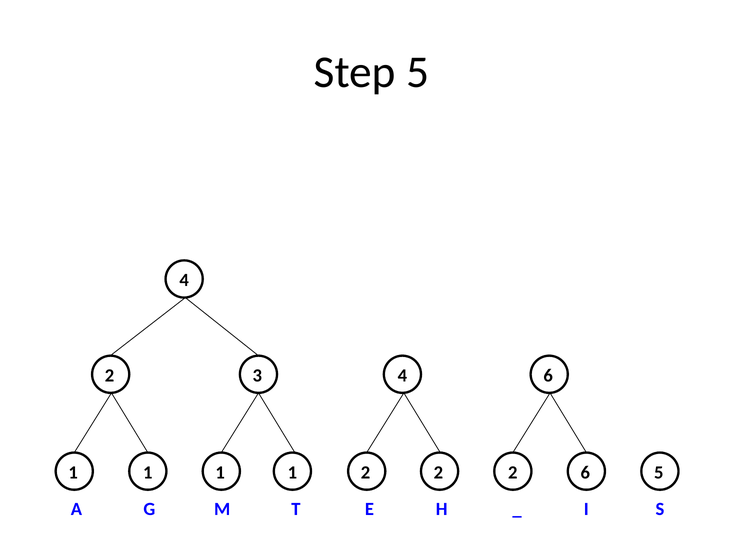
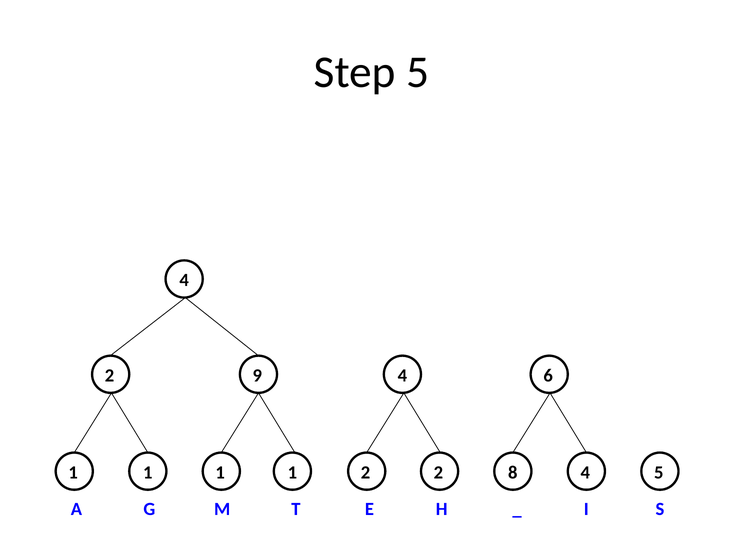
3: 3 -> 9
1 2: 2 -> 8
1 6: 6 -> 4
